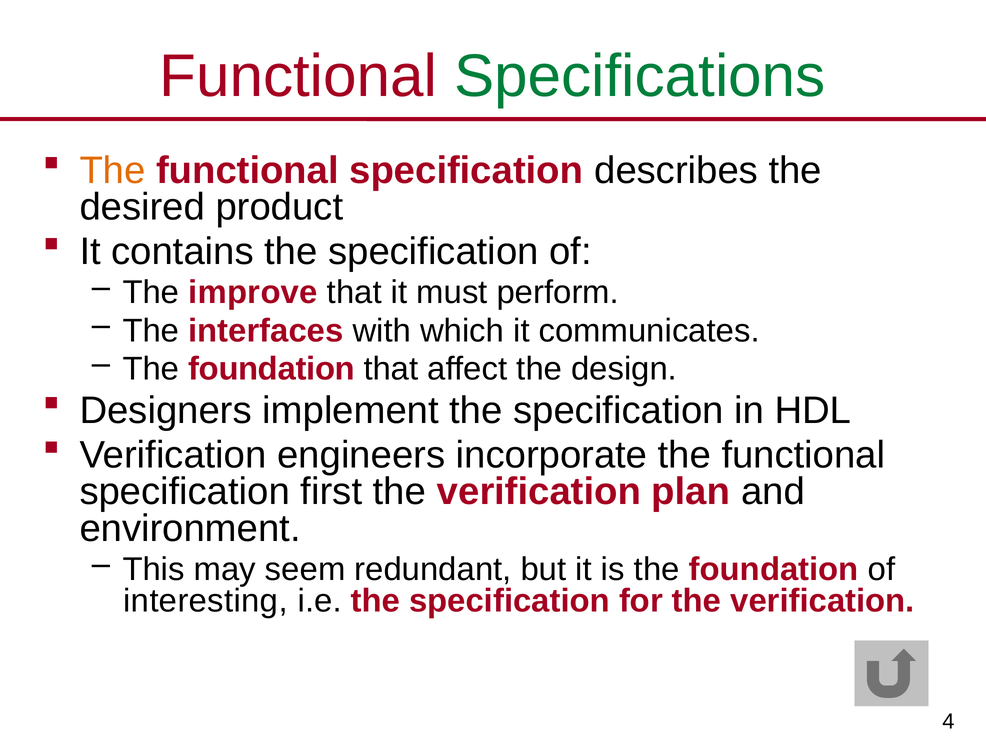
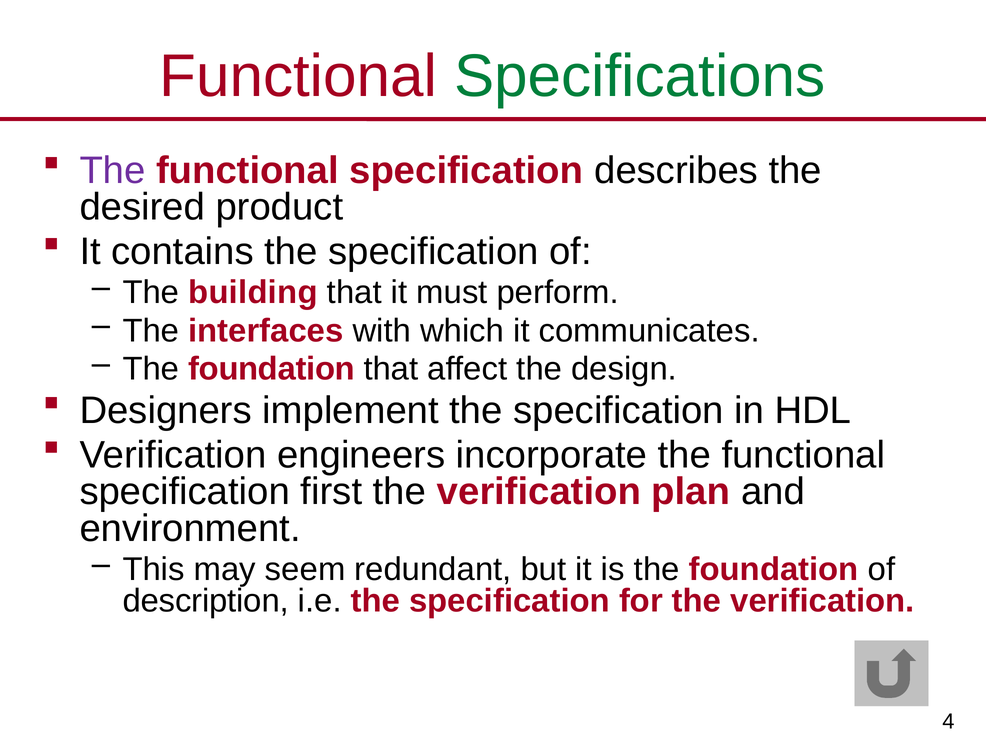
The at (112, 170) colour: orange -> purple
improve: improve -> building
interesting: interesting -> description
